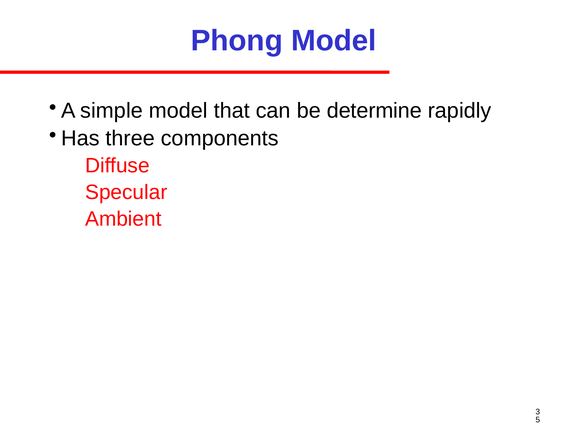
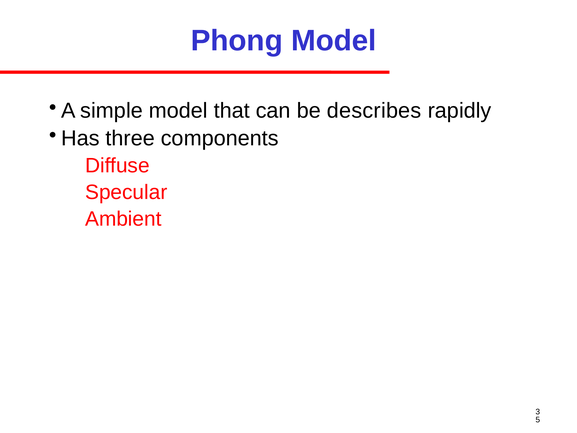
determine: determine -> describes
